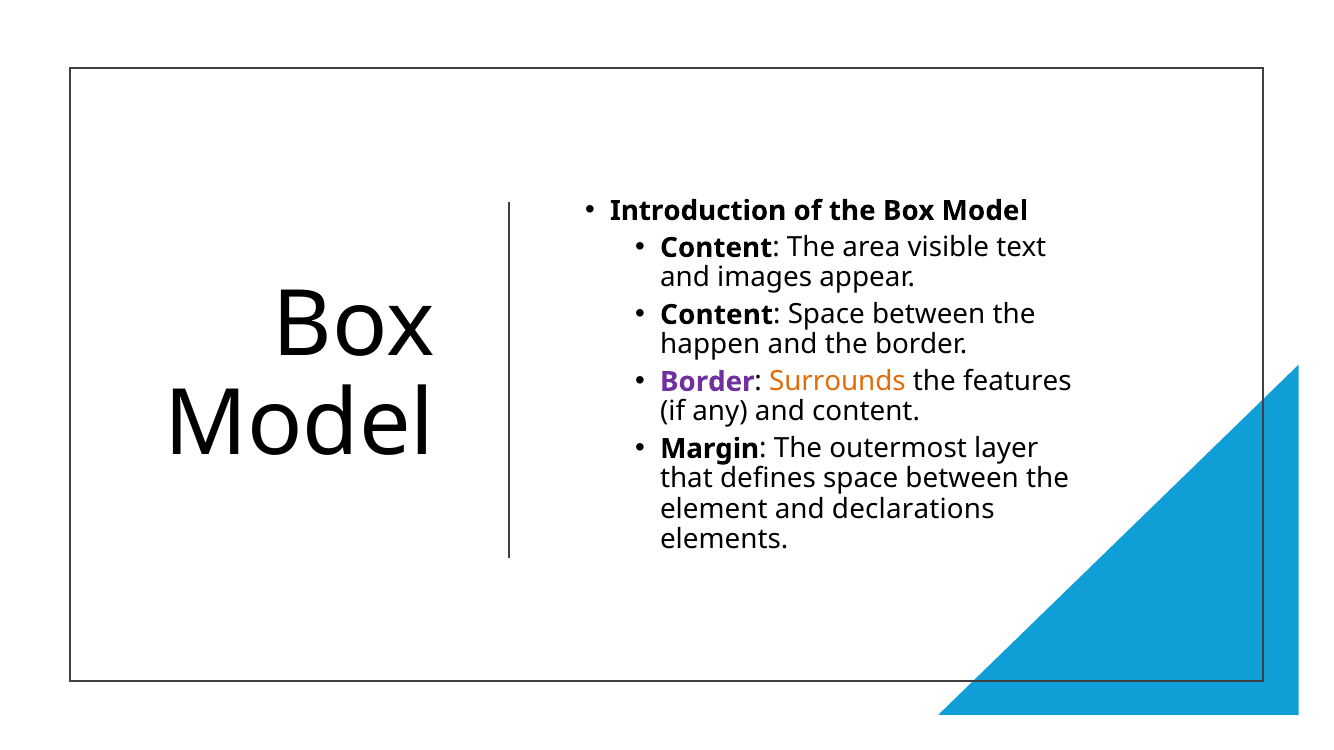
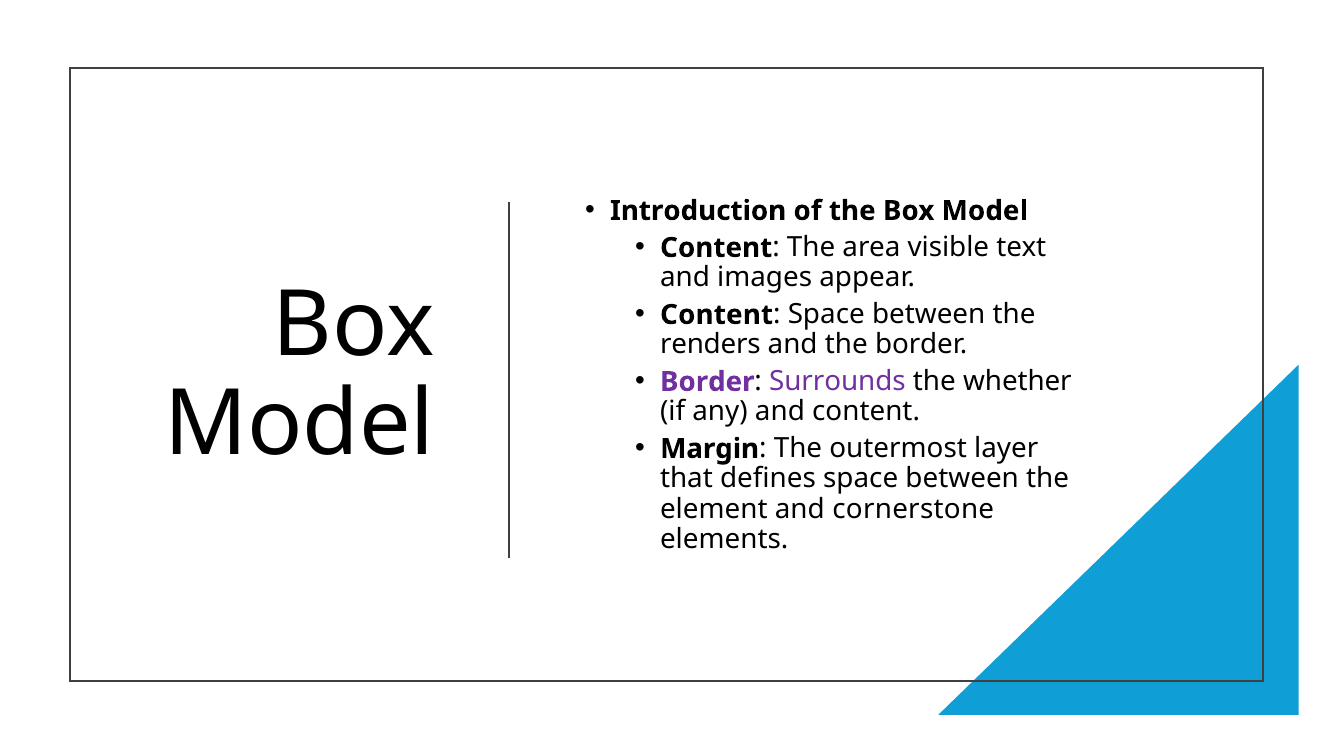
happen: happen -> renders
Surrounds colour: orange -> purple
features: features -> whether
declarations: declarations -> cornerstone
